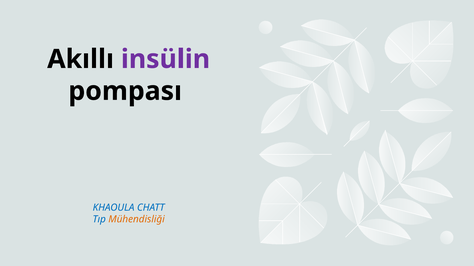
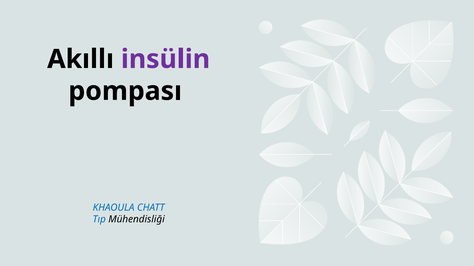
Mühendisliği colour: orange -> black
